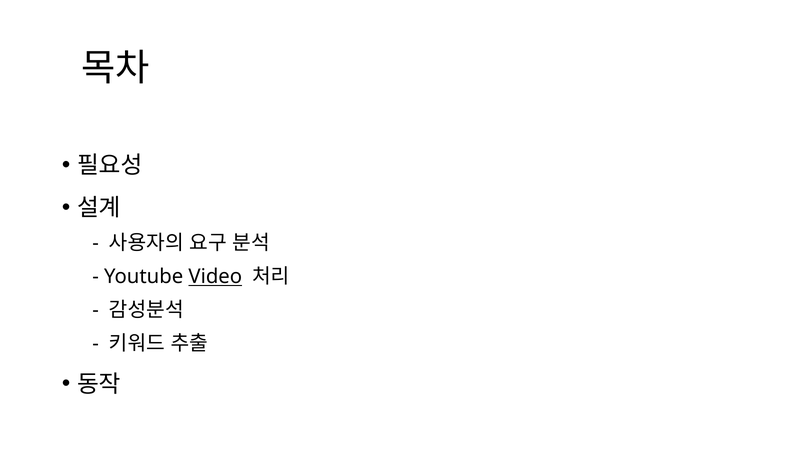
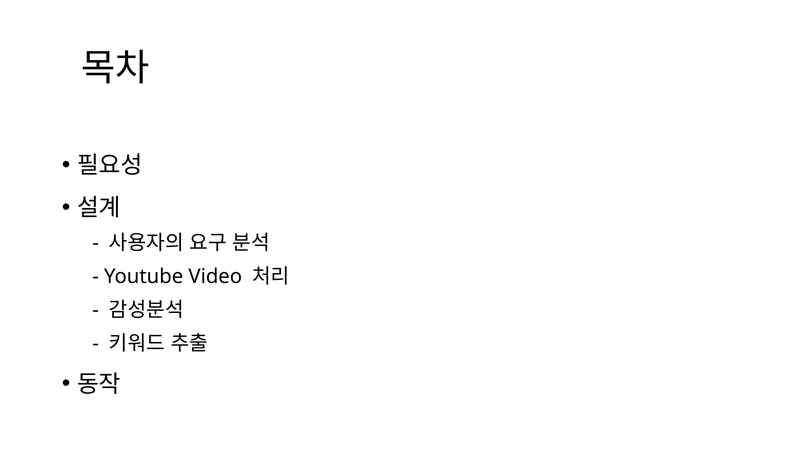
Video underline: present -> none
